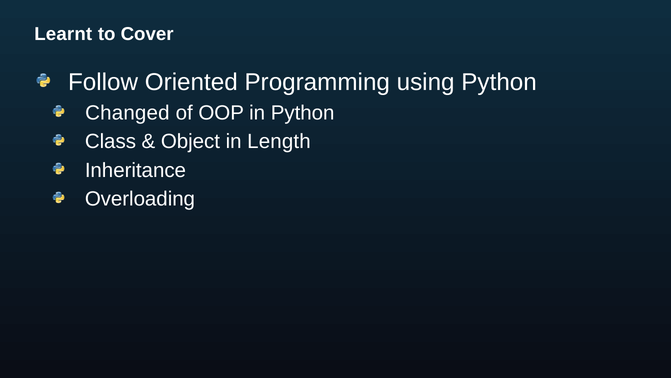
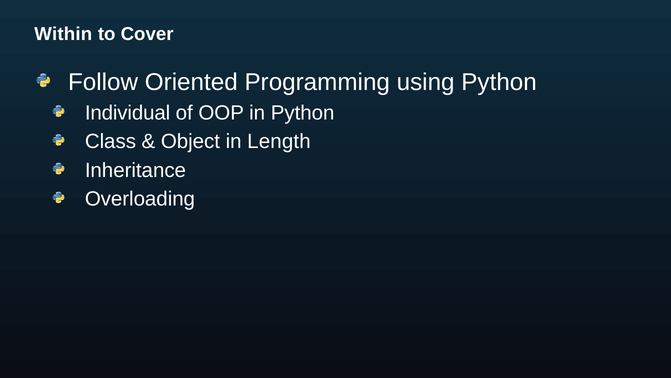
Learnt: Learnt -> Within
Changed: Changed -> Individual
